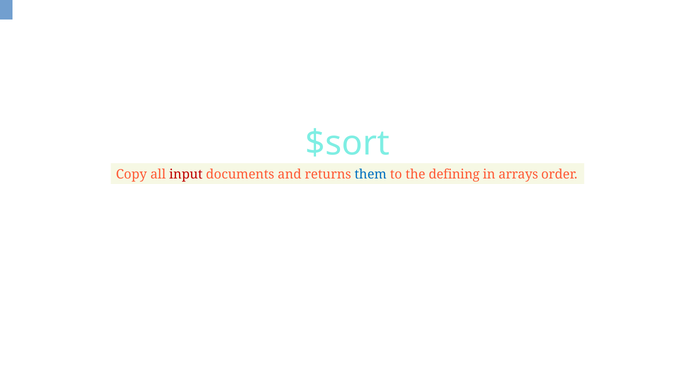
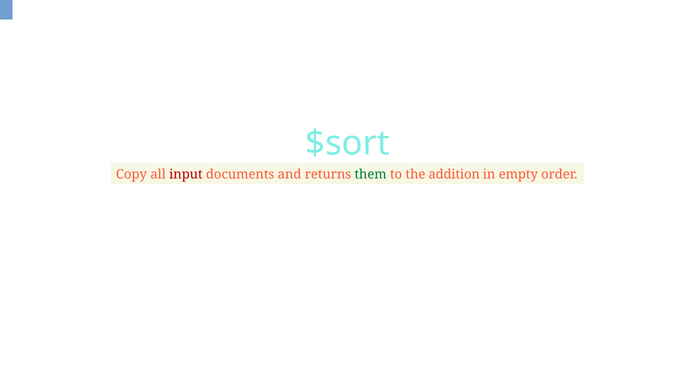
them colour: blue -> green
defining: defining -> addition
arrays: arrays -> empty
